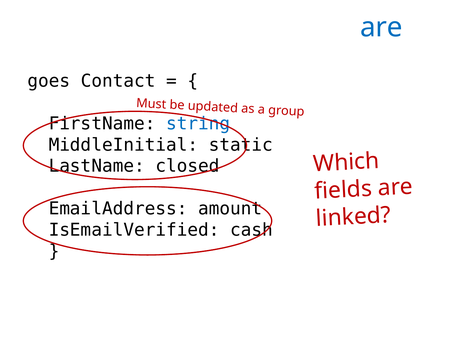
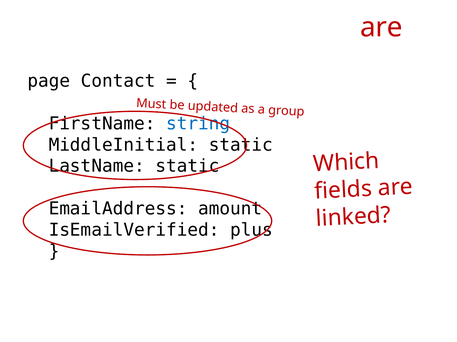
are at (381, 27) colour: blue -> red
goes: goes -> page
LastName closed: closed -> static
cash: cash -> plus
